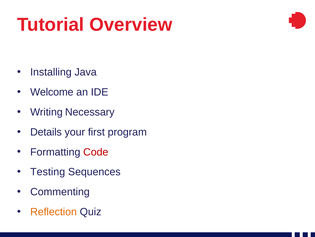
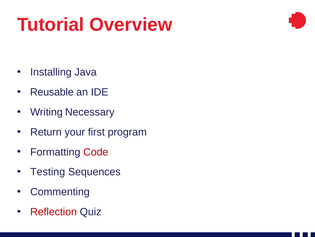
Welcome: Welcome -> Reusable
Details: Details -> Return
Reflection colour: orange -> red
